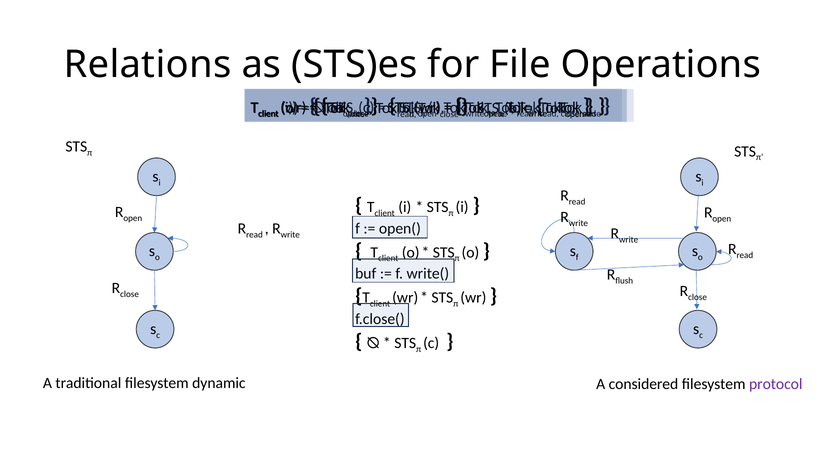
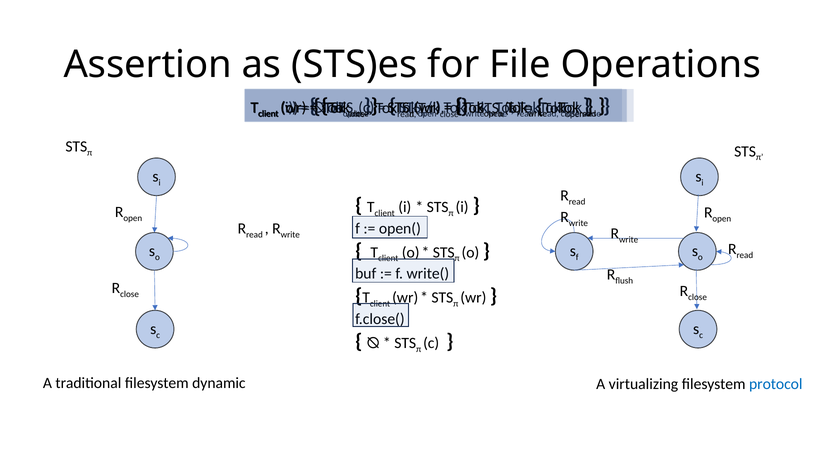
Relations: Relations -> Assertion
considered: considered -> virtualizing
protocol colour: purple -> blue
